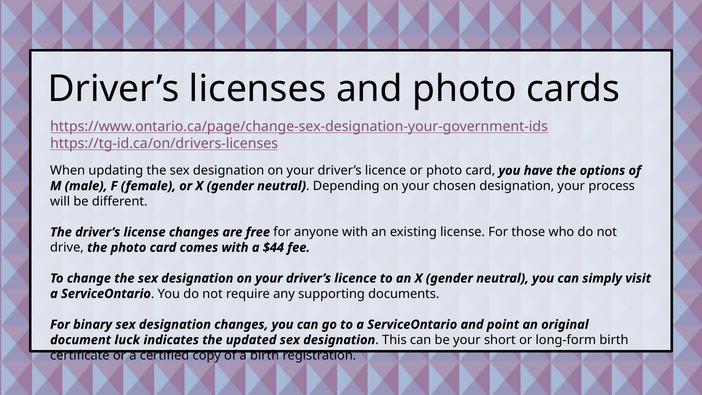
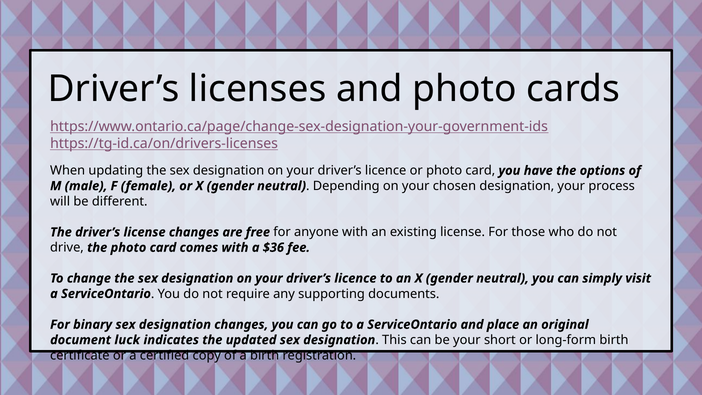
$44: $44 -> $36
point: point -> place
